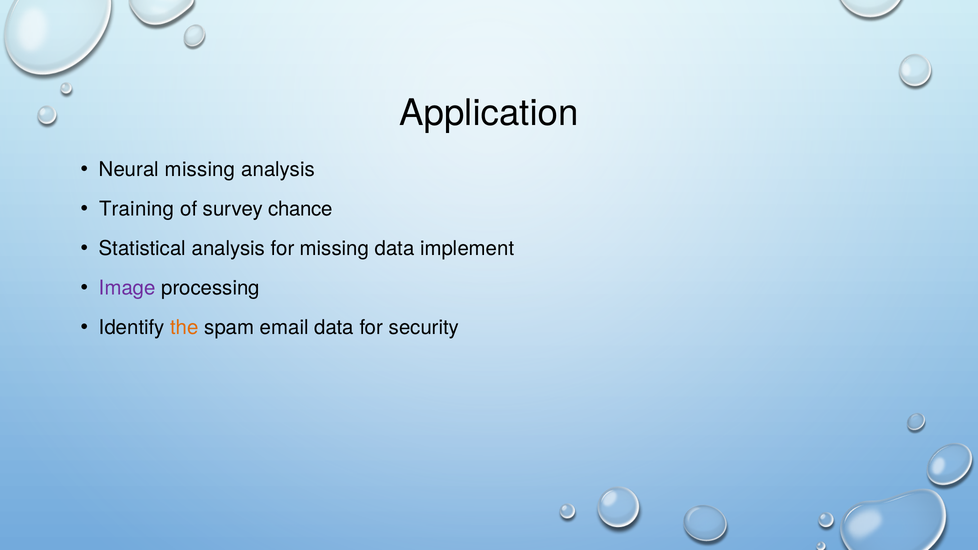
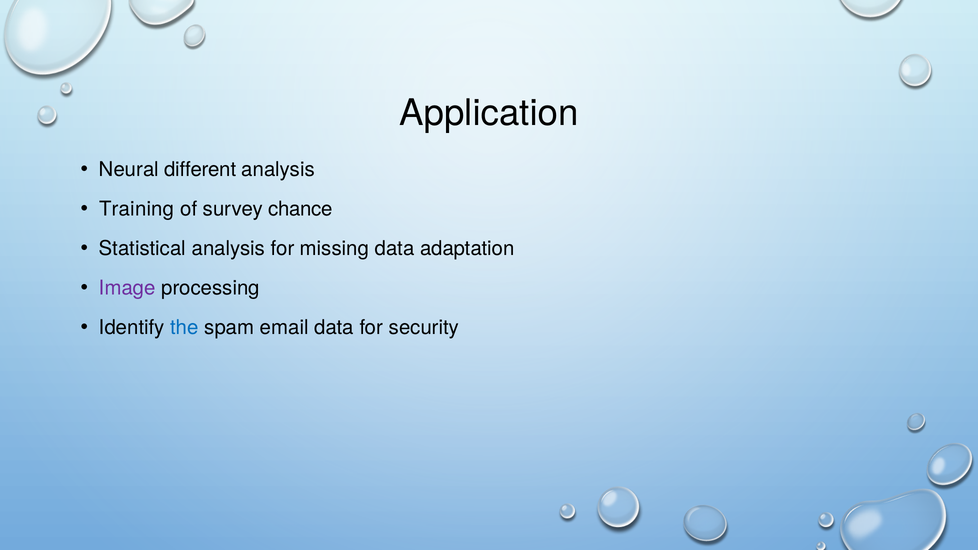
Neural missing: missing -> different
implement: implement -> adaptation
the colour: orange -> blue
